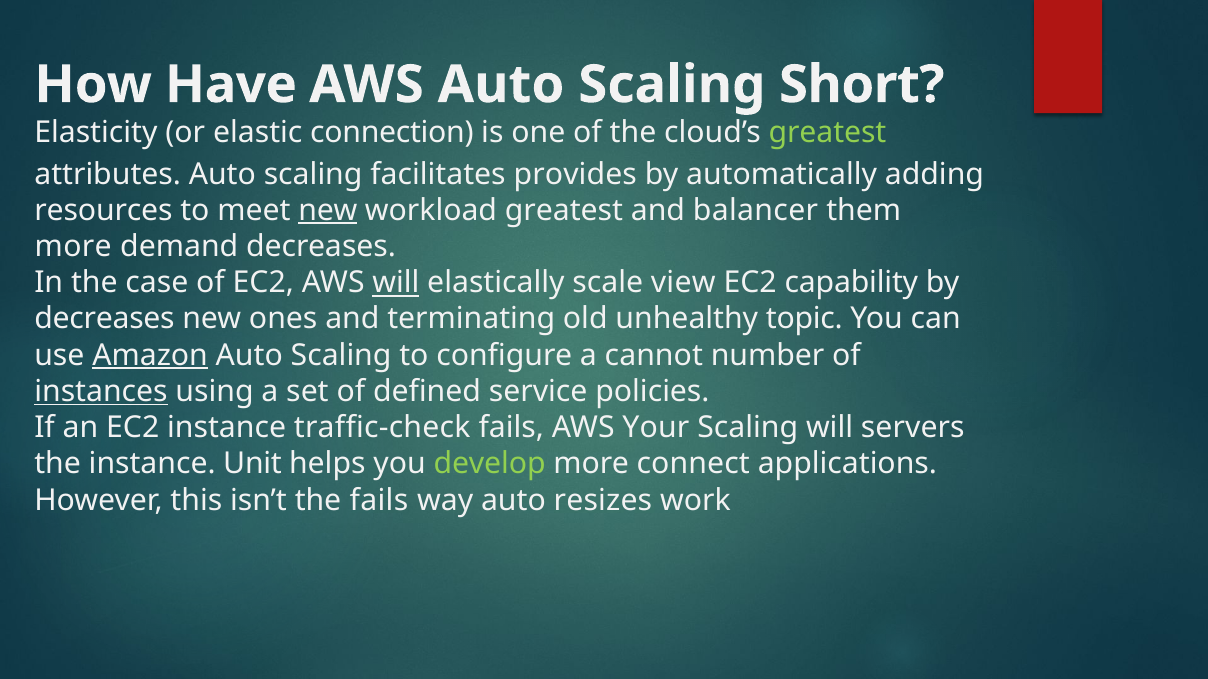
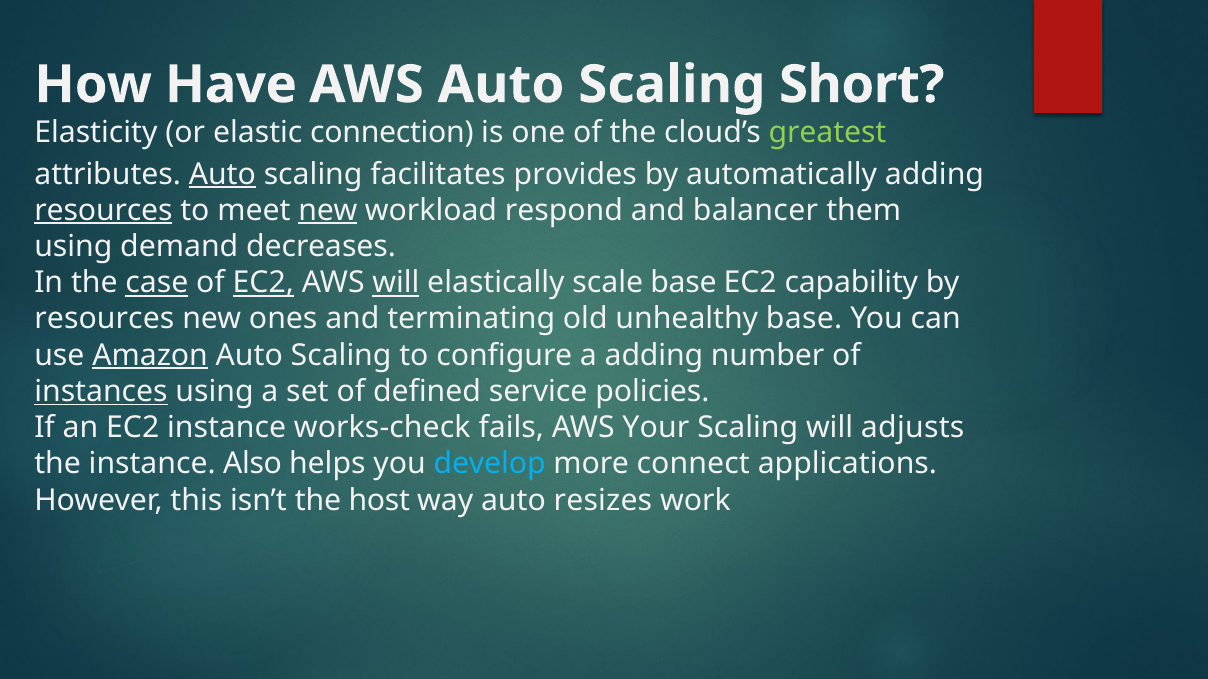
Auto at (222, 174) underline: none -> present
resources at (103, 211) underline: none -> present
workload greatest: greatest -> respond
more at (73, 247): more -> using
case underline: none -> present
EC2 at (263, 283) underline: none -> present
scale view: view -> base
decreases at (105, 319): decreases -> resources
unhealthy topic: topic -> base
a cannot: cannot -> adding
traffic-check: traffic-check -> works-check
servers: servers -> adjusts
Unit: Unit -> Also
develop colour: light green -> light blue
the fails: fails -> host
